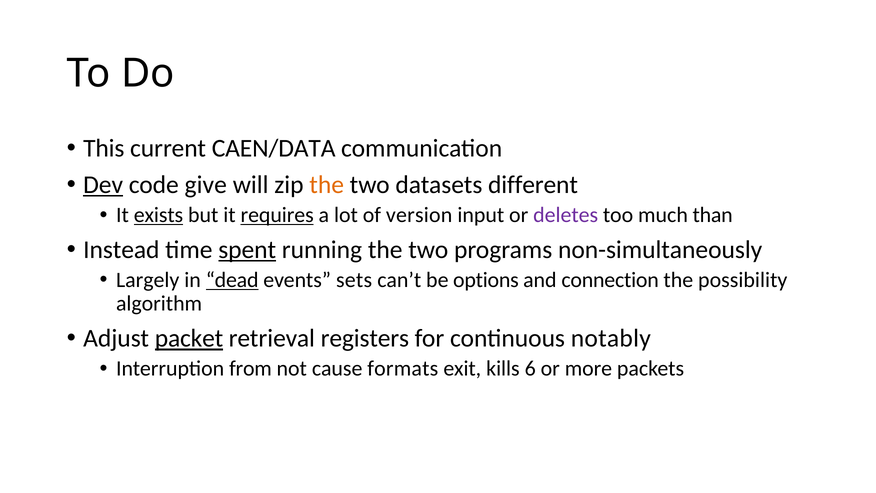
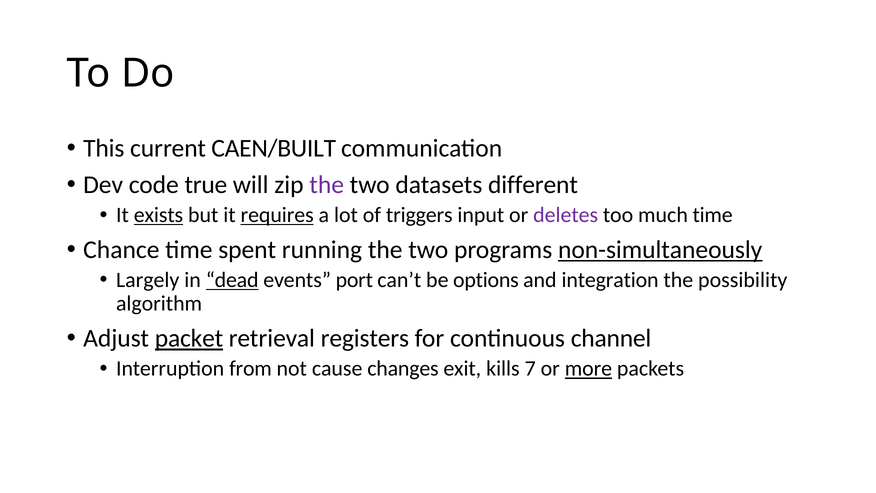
CAEN/DATA: CAEN/DATA -> CAEN/BUILT
Dev underline: present -> none
give: give -> true
the at (327, 185) colour: orange -> purple
version: version -> triggers
much than: than -> time
Instead: Instead -> Chance
spent underline: present -> none
non-simultaneously underline: none -> present
sets: sets -> port
connection: connection -> integration
notably: notably -> channel
formats: formats -> changes
6: 6 -> 7
more underline: none -> present
